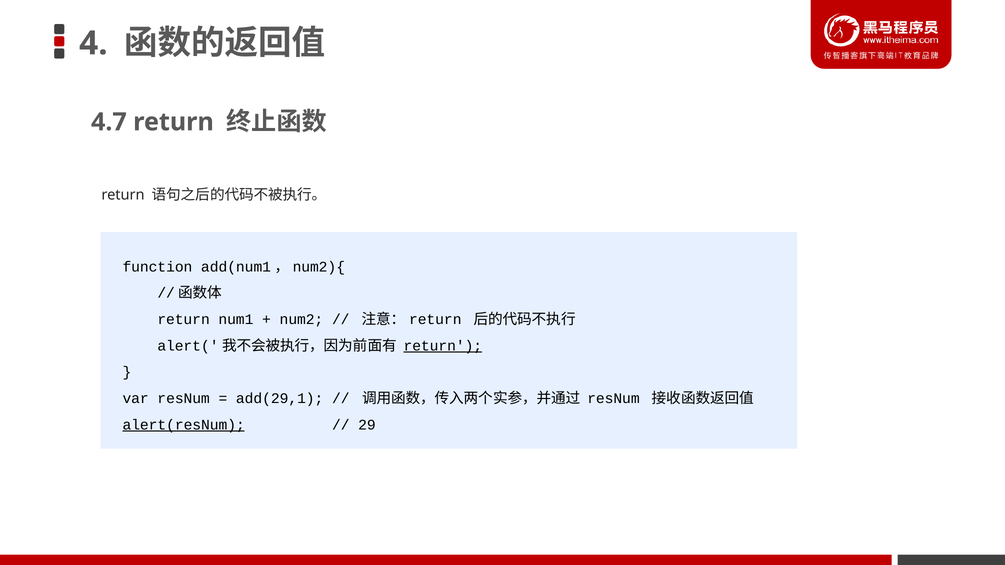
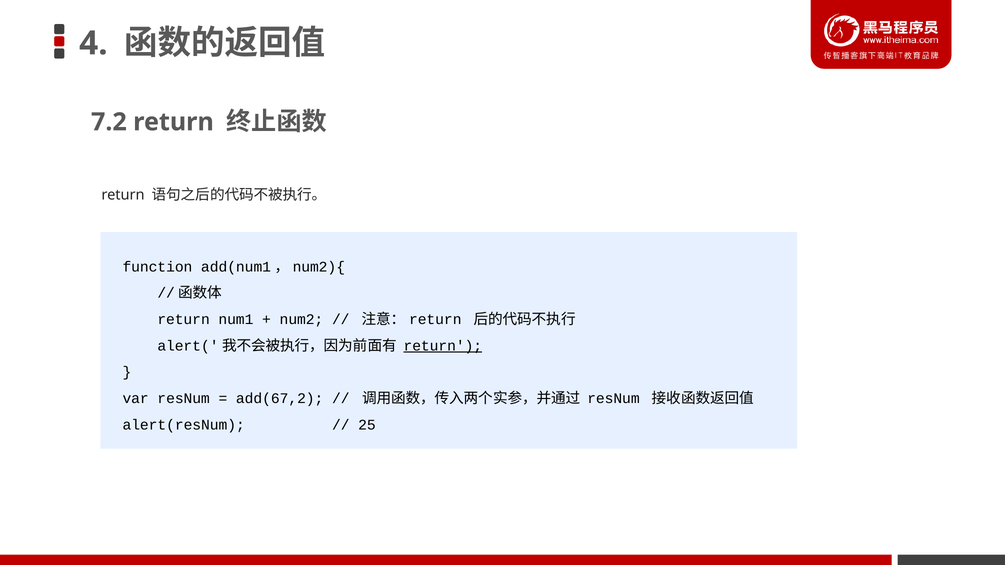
4.7: 4.7 -> 7.2
add(29,1: add(29,1 -> add(67,2
alert(resNum underline: present -> none
29: 29 -> 25
